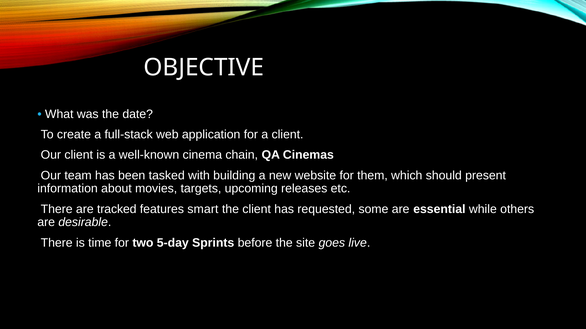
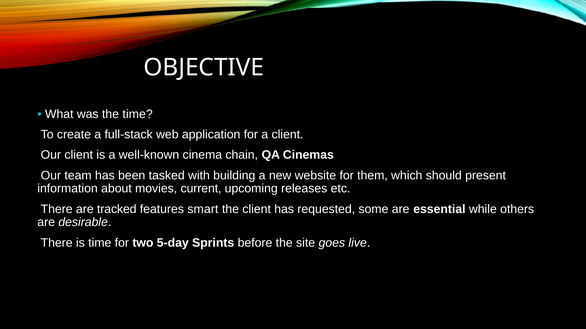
the date: date -> time
targets: targets -> current
